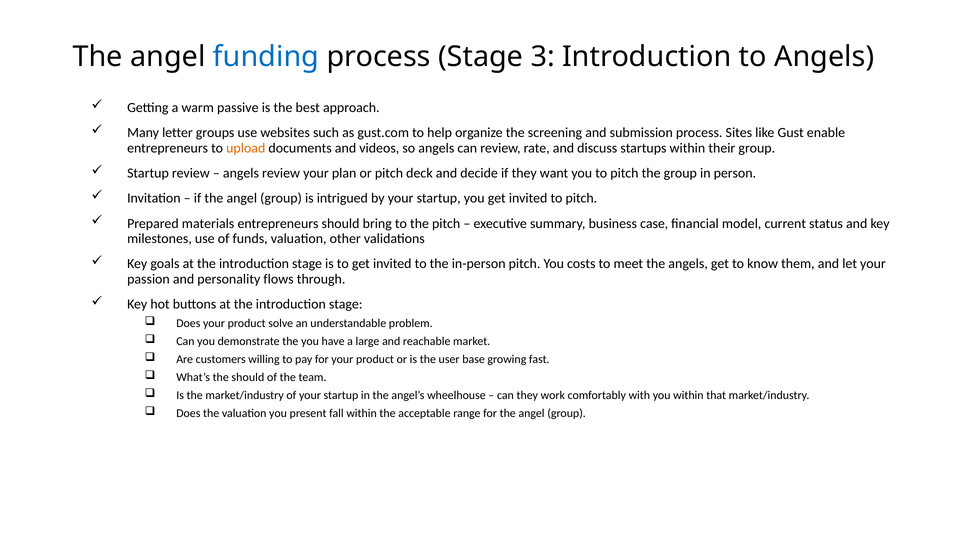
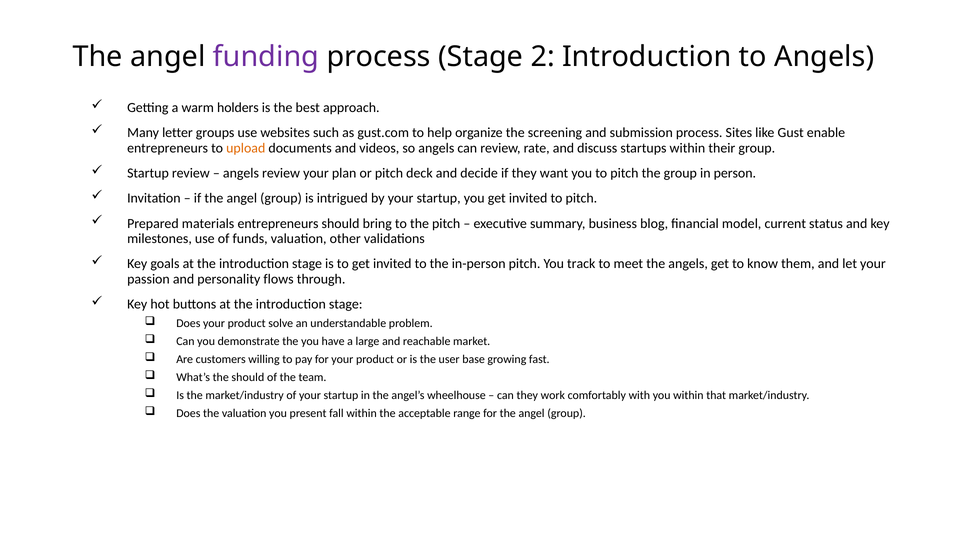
funding colour: blue -> purple
3: 3 -> 2
passive: passive -> holders
case: case -> blog
costs: costs -> track
